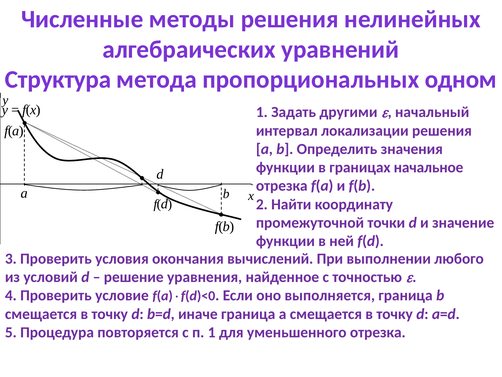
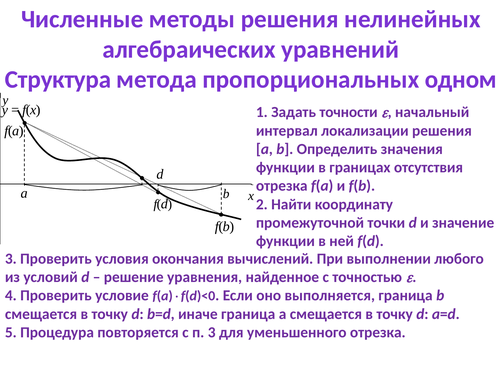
другими: другими -> точности
начальное: начальное -> отсутствия
п 1: 1 -> 3
